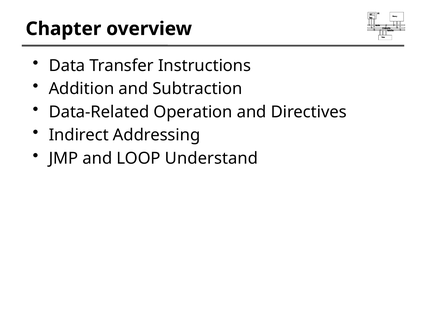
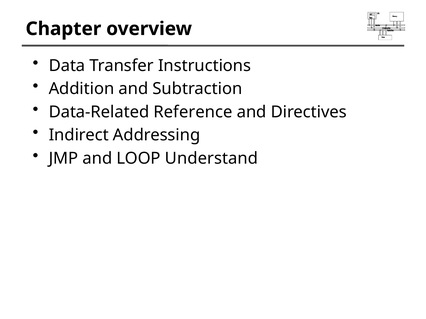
Operation: Operation -> Reference
